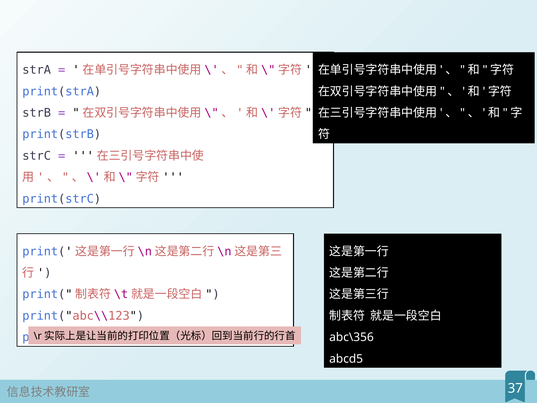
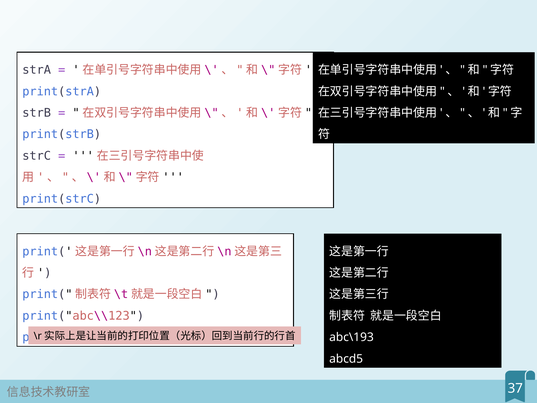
abc\356: abc\356 -> abc\193
